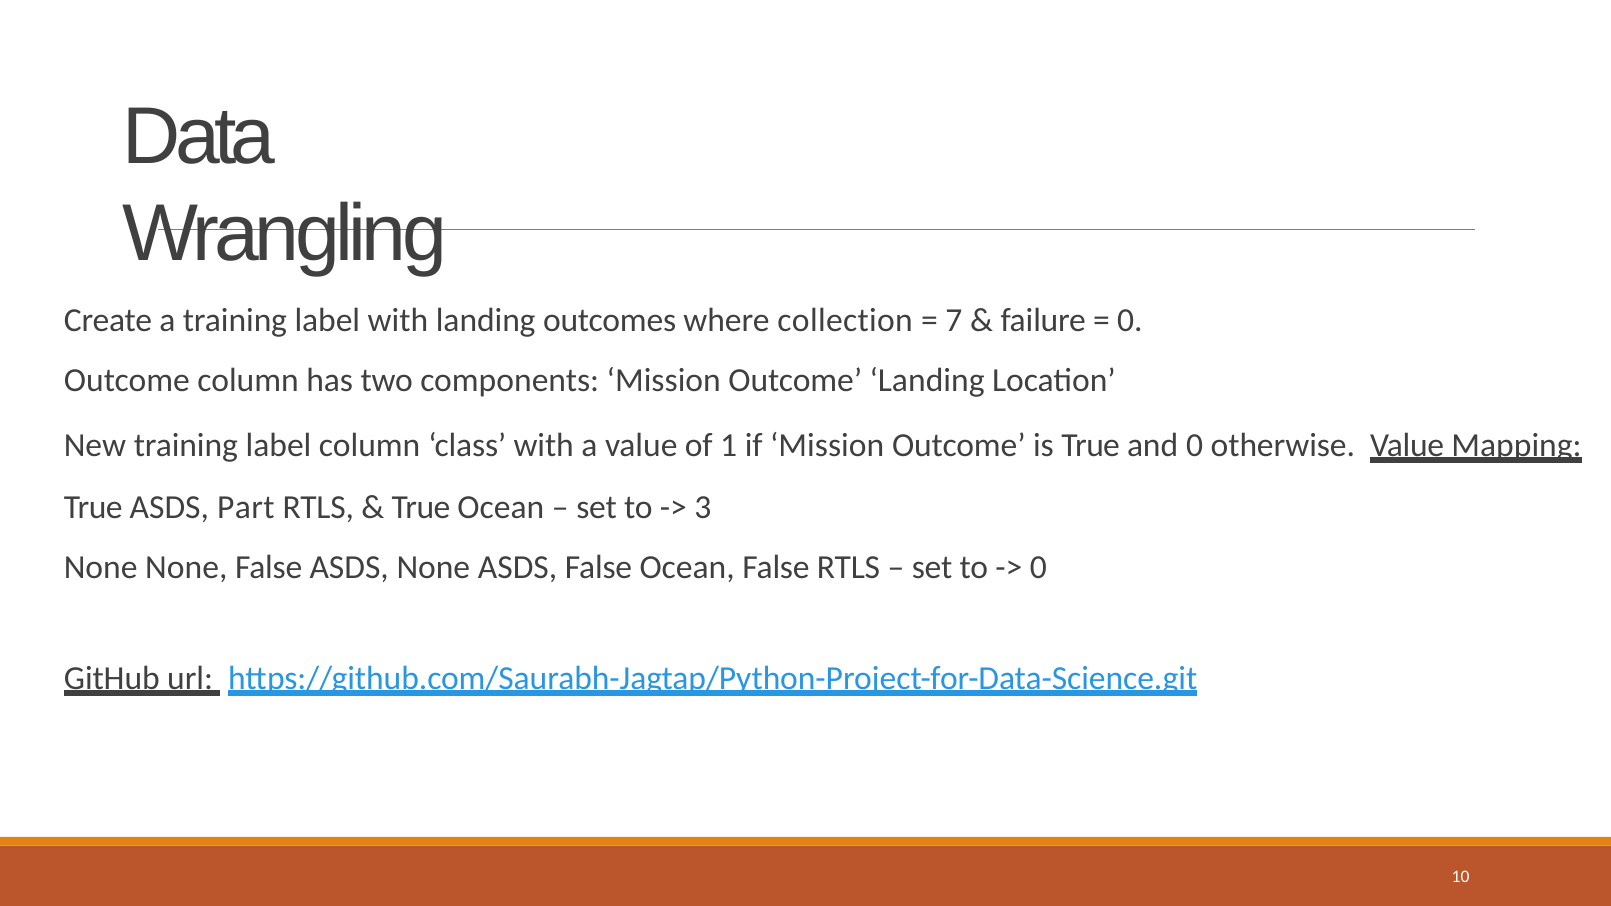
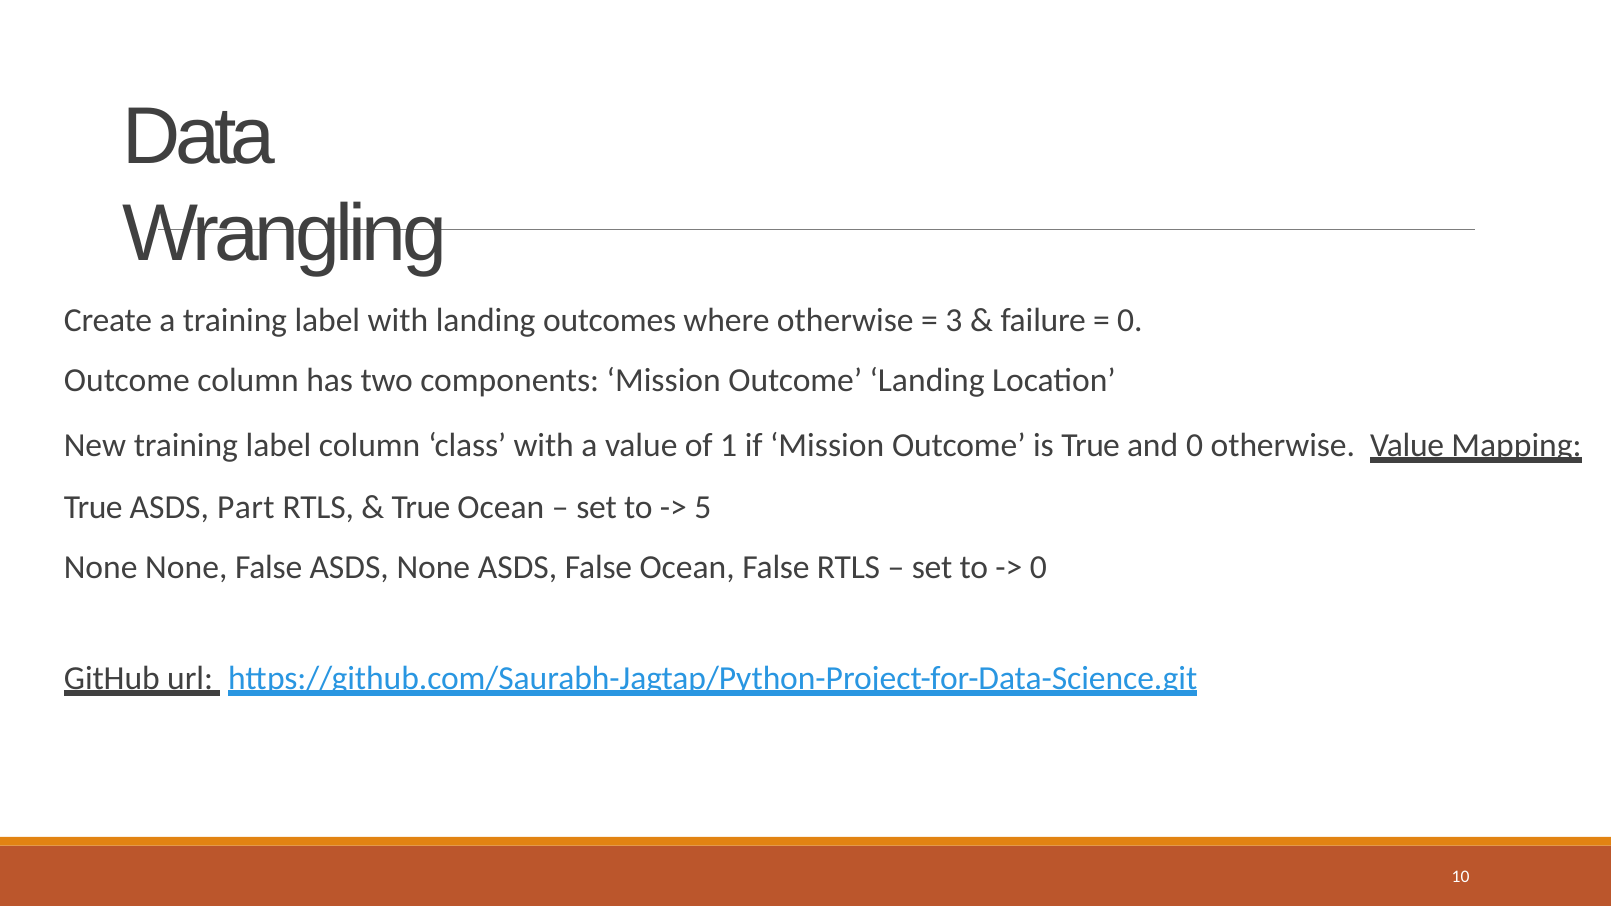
where collection: collection -> otherwise
7: 7 -> 3
3: 3 -> 5
